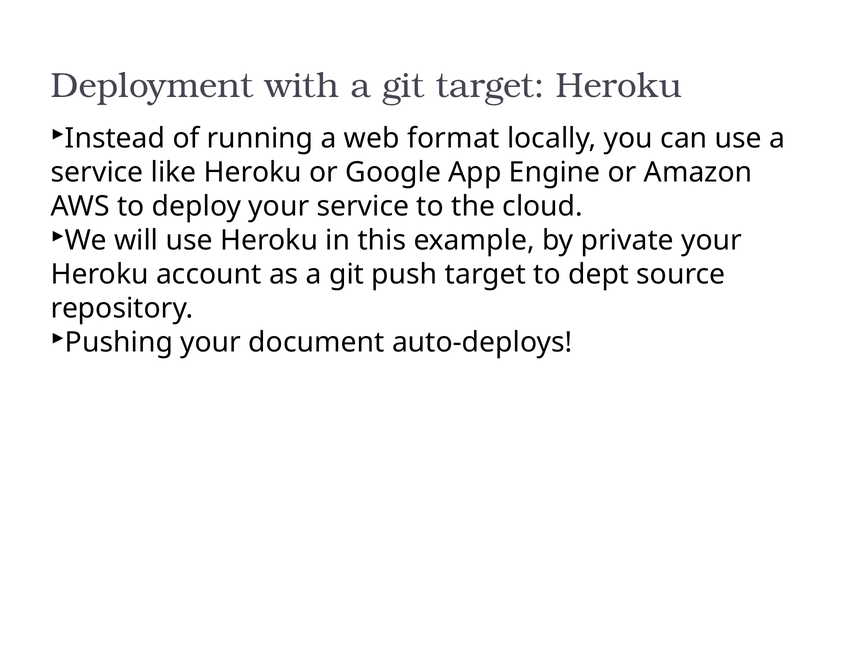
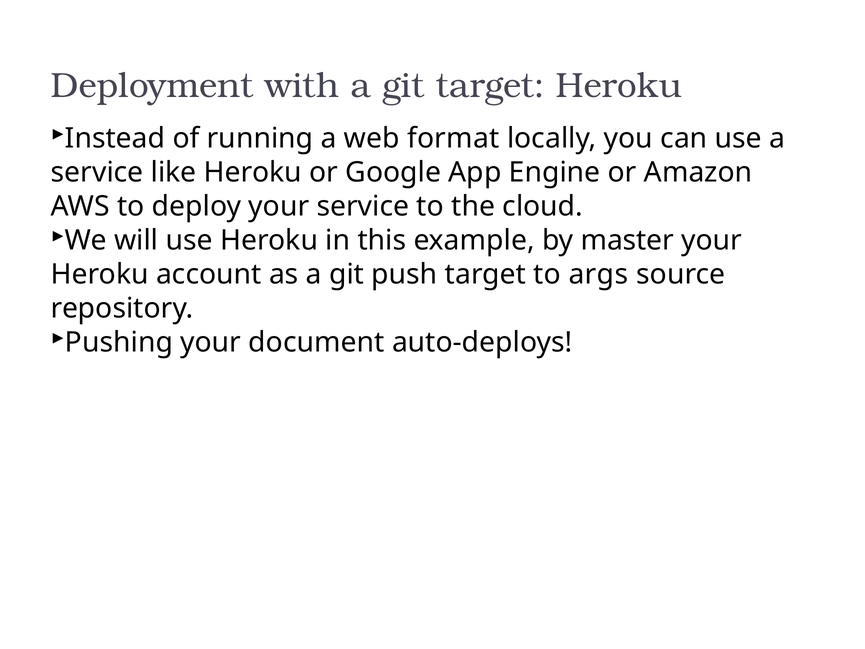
private: private -> master
dept: dept -> args
